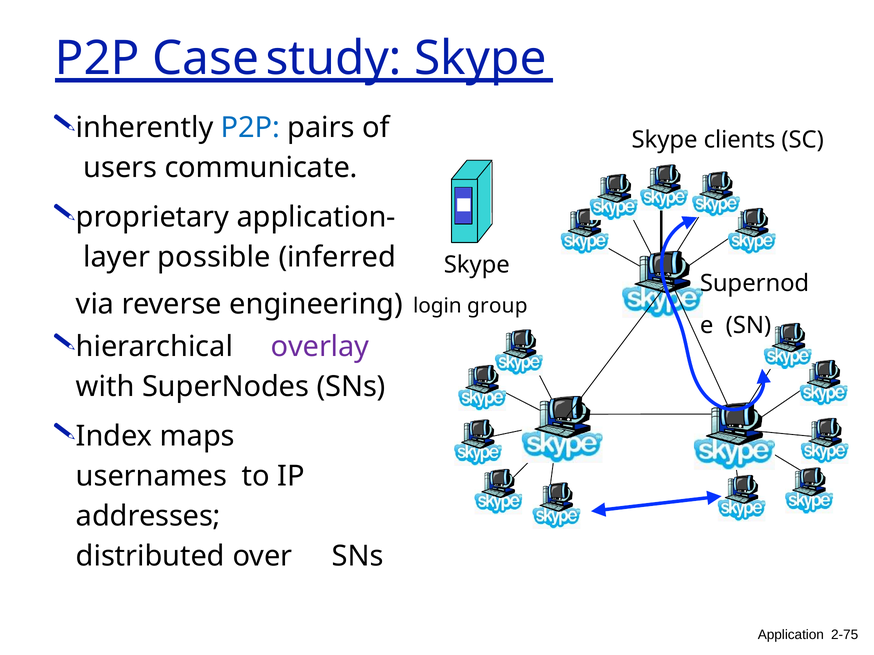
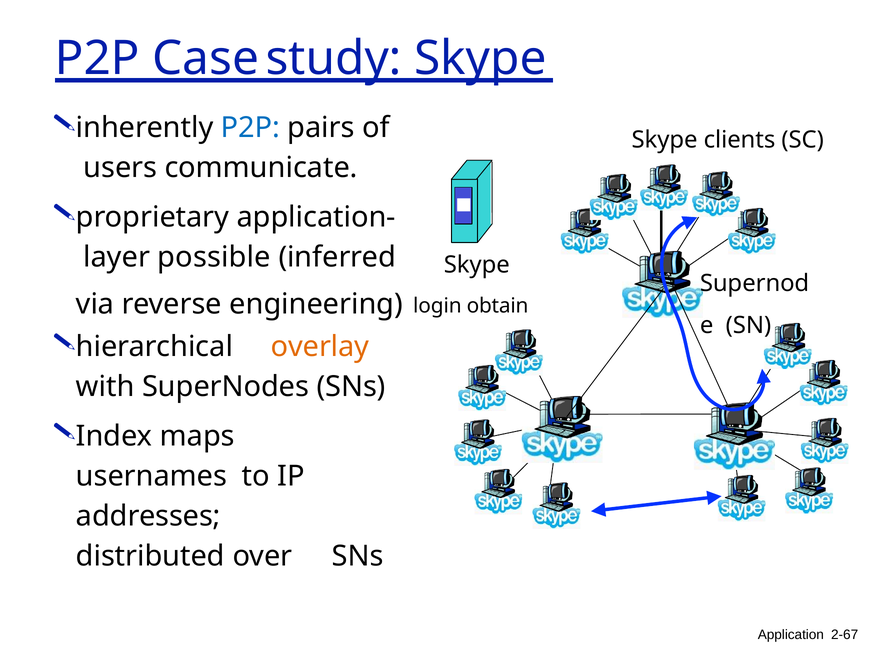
group: group -> obtain
overlay colour: purple -> orange
2-75: 2-75 -> 2-67
